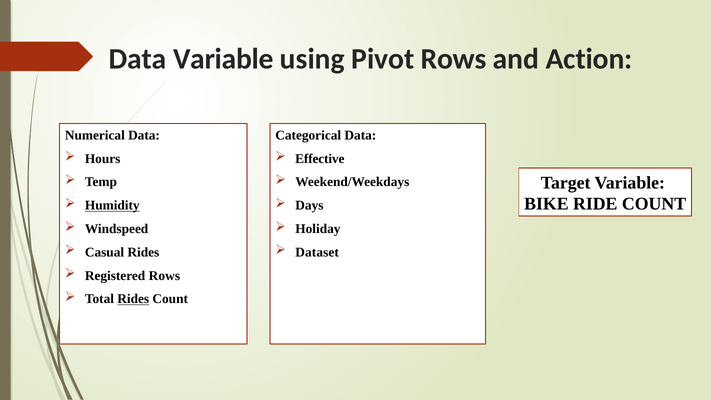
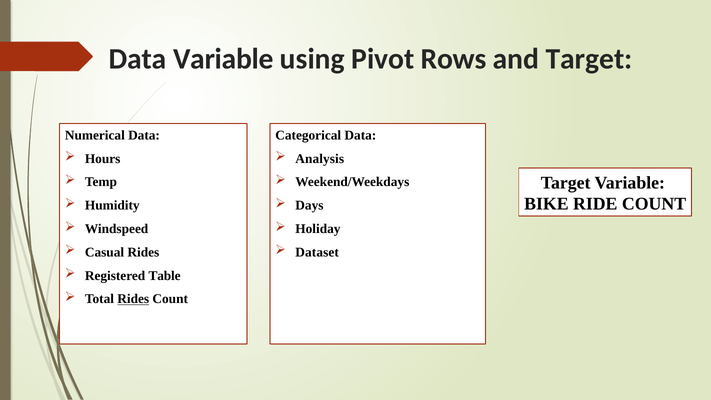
and Action: Action -> Target
Effective: Effective -> Analysis
Humidity underline: present -> none
Registered Rows: Rows -> Table
